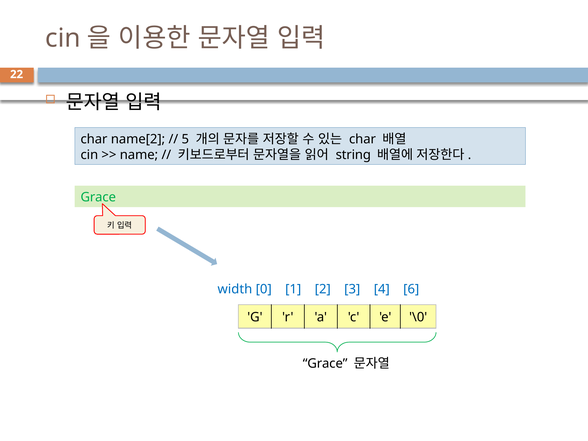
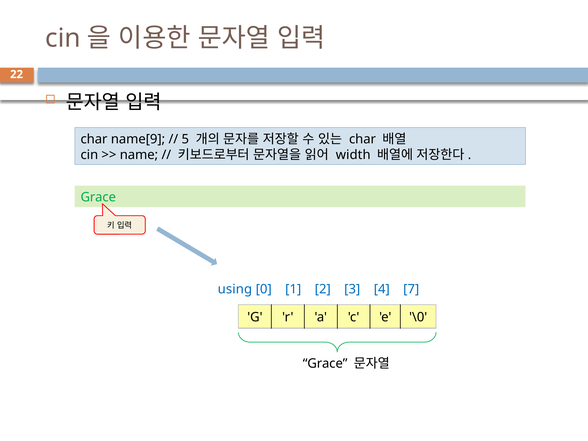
name[2: name[2 -> name[9
string: string -> width
width: width -> using
6: 6 -> 7
